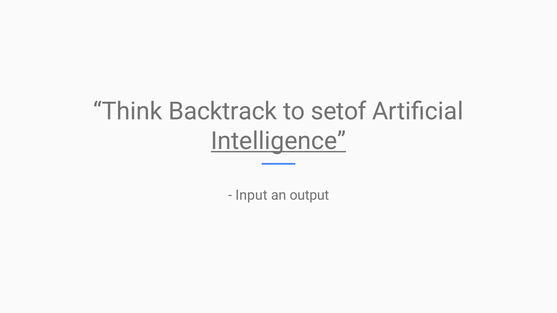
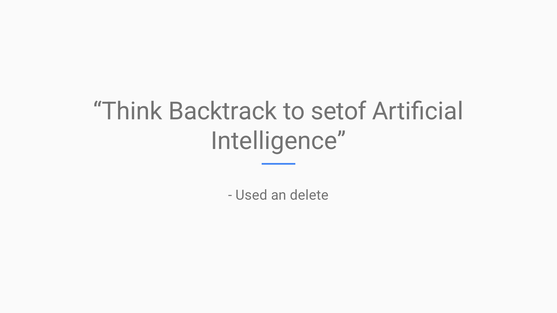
Intelligence underline: present -> none
Input: Input -> Used
output: output -> delete
